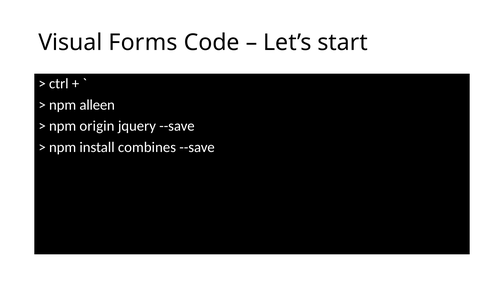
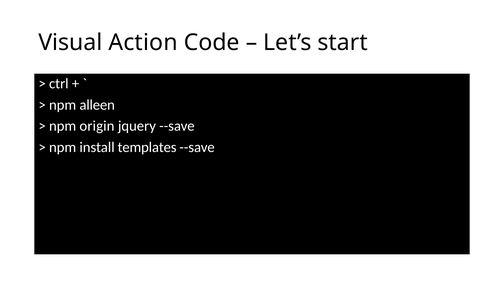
Forms: Forms -> Action
combines: combines -> templates
